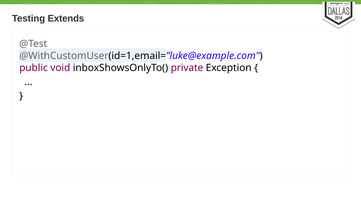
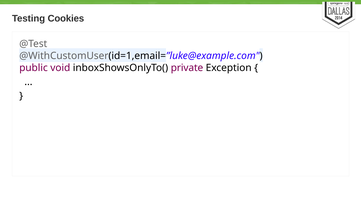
Extends: Extends -> Cookies
